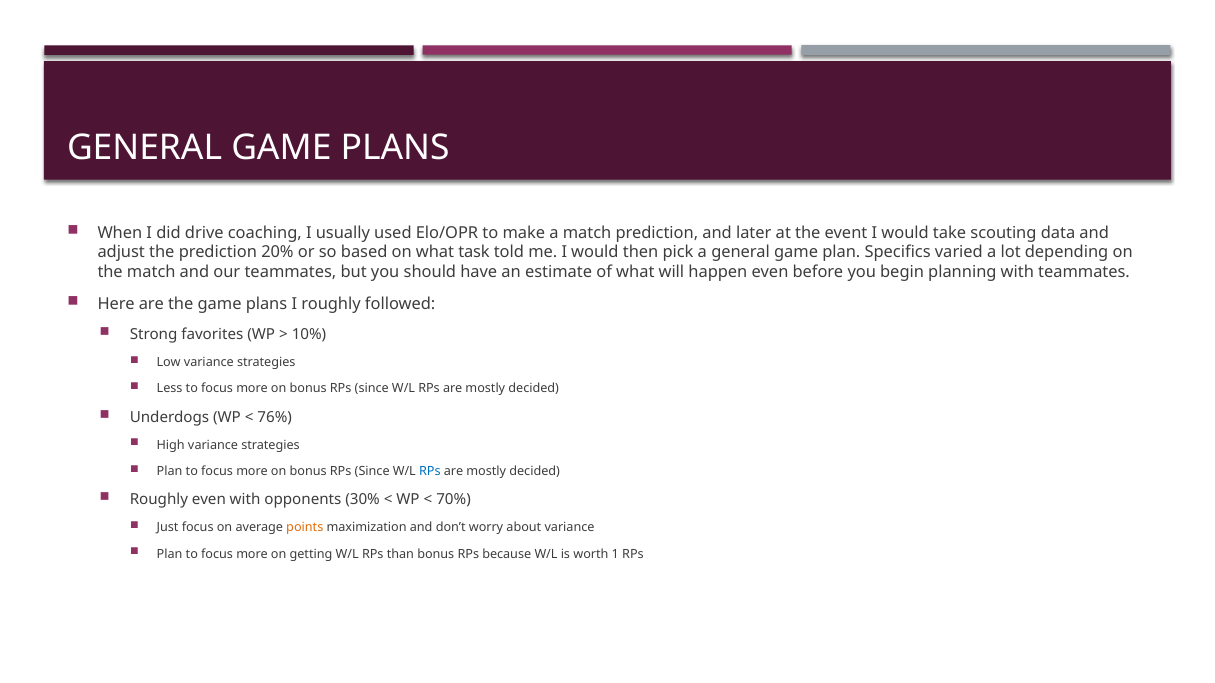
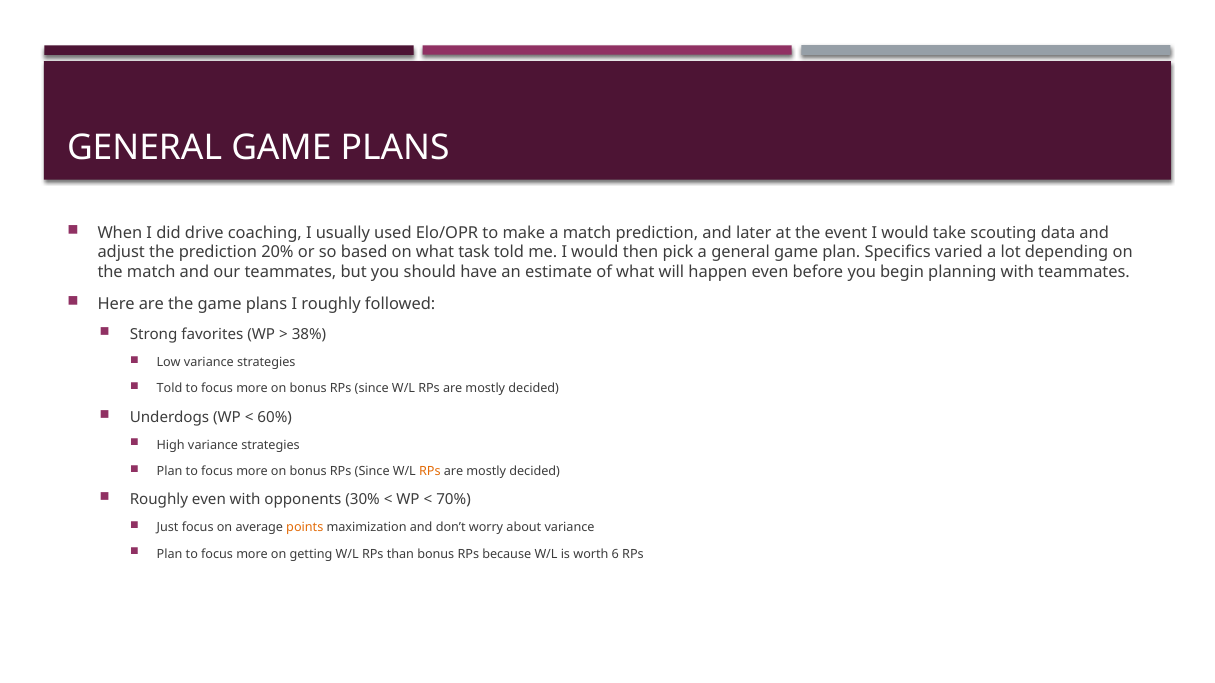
10%: 10% -> 38%
Less at (170, 389): Less -> Told
76%: 76% -> 60%
RPs at (430, 472) colour: blue -> orange
1: 1 -> 6
